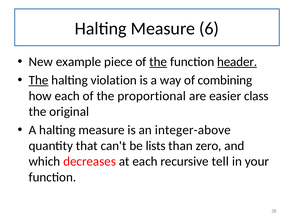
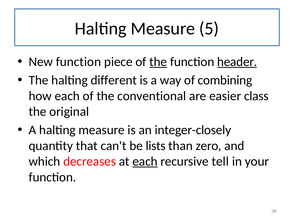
6: 6 -> 5
New example: example -> function
The at (39, 80) underline: present -> none
violation: violation -> different
proportional: proportional -> conventional
integer-above: integer-above -> integer-closely
each at (145, 161) underline: none -> present
